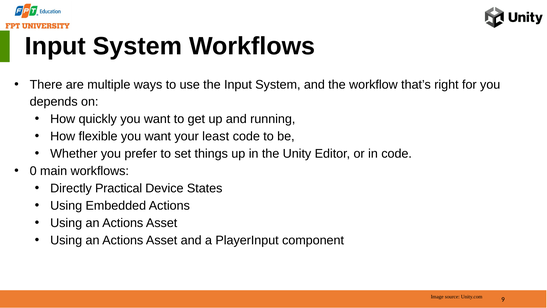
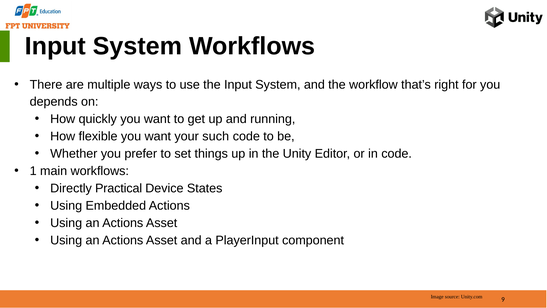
least: least -> such
0: 0 -> 1
